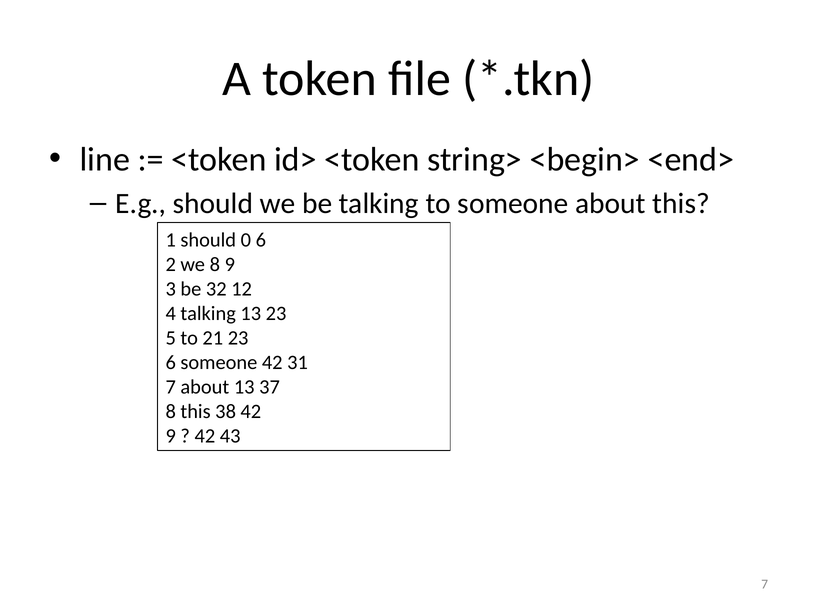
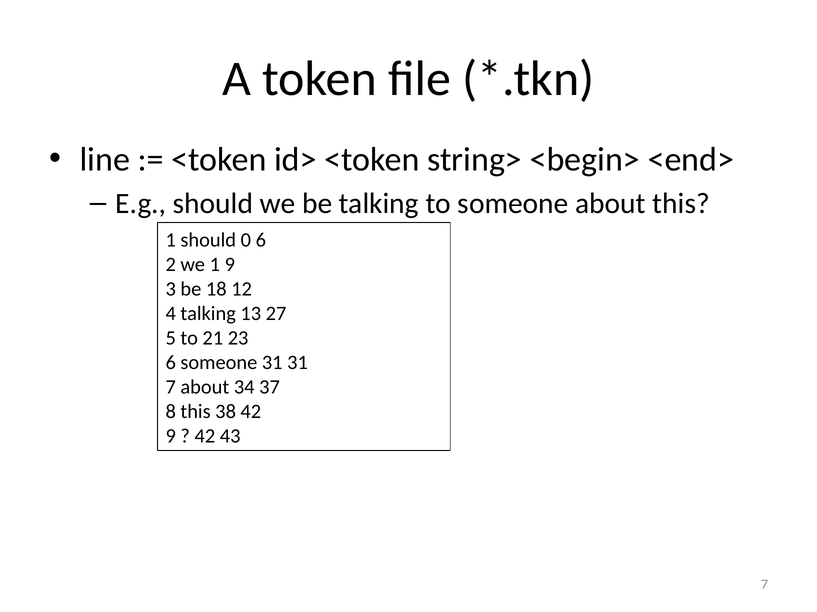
we 8: 8 -> 1
32: 32 -> 18
13 23: 23 -> 27
someone 42: 42 -> 31
about 13: 13 -> 34
